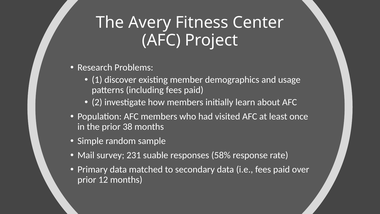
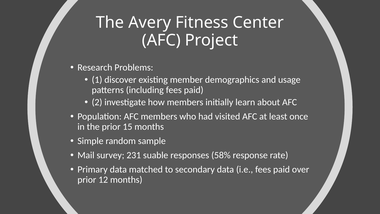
38: 38 -> 15
